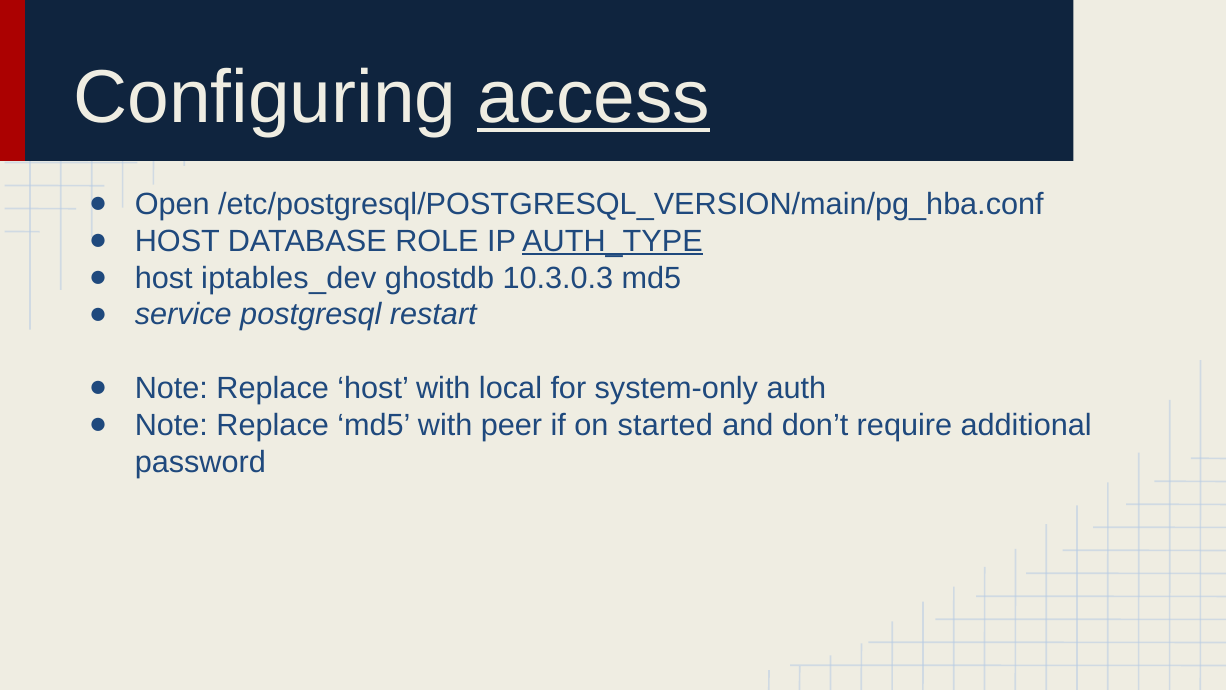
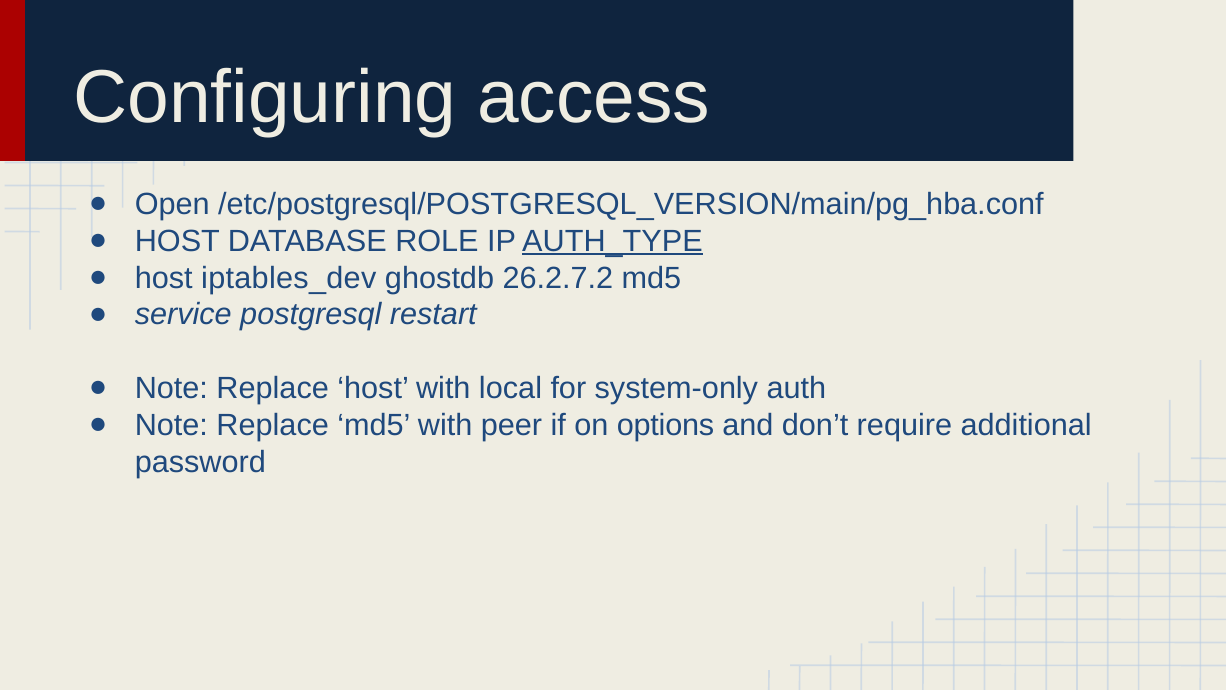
access underline: present -> none
10.3.0.3: 10.3.0.3 -> 26.2.7.2
started: started -> options
